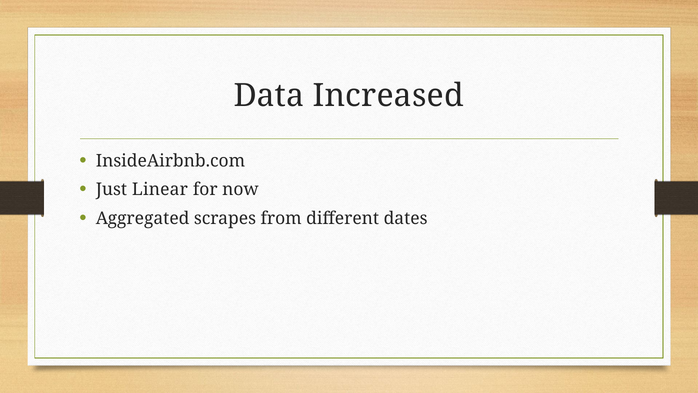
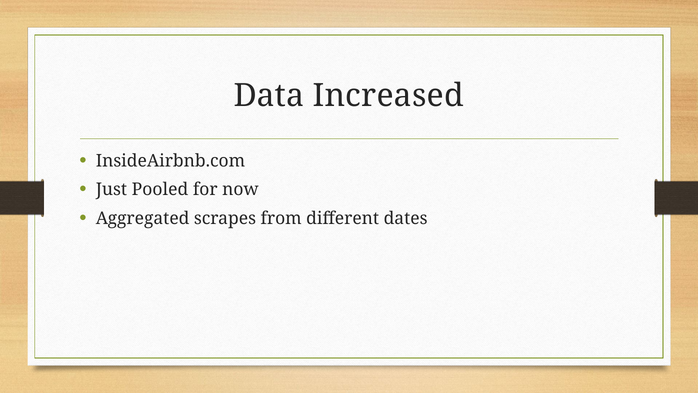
Linear: Linear -> Pooled
